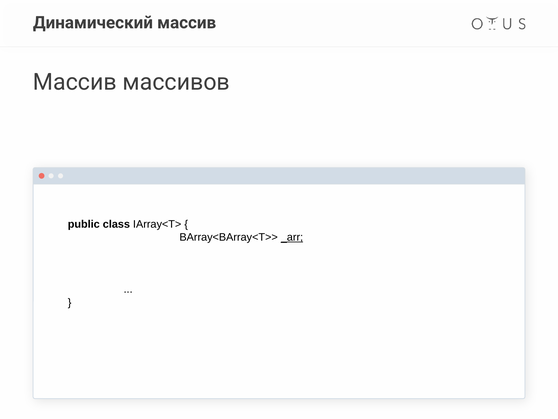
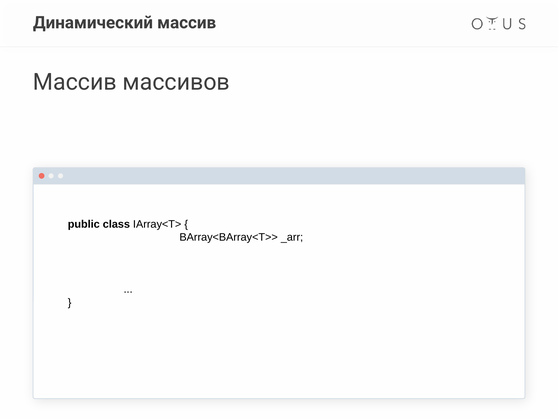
_arr underline: present -> none
